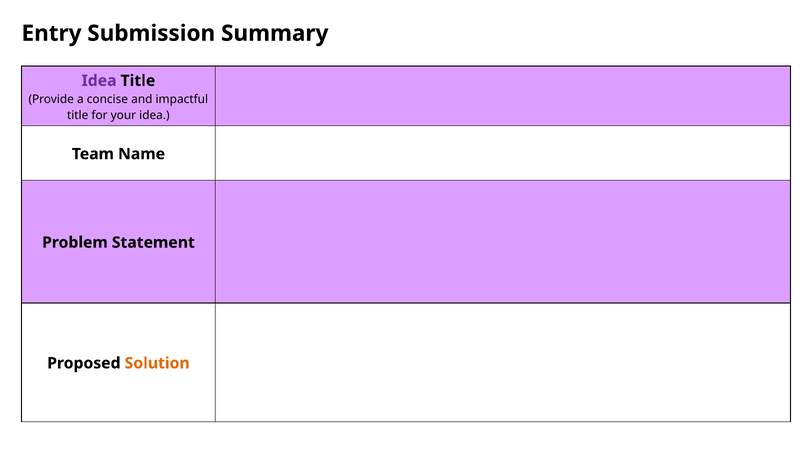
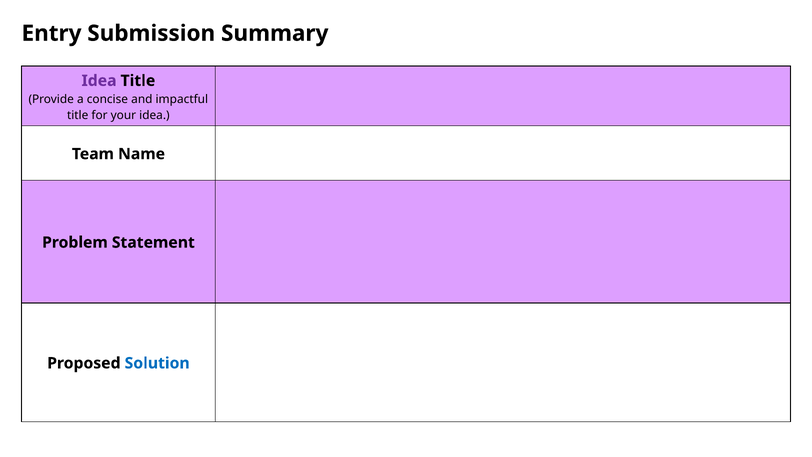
Solution colour: orange -> blue
